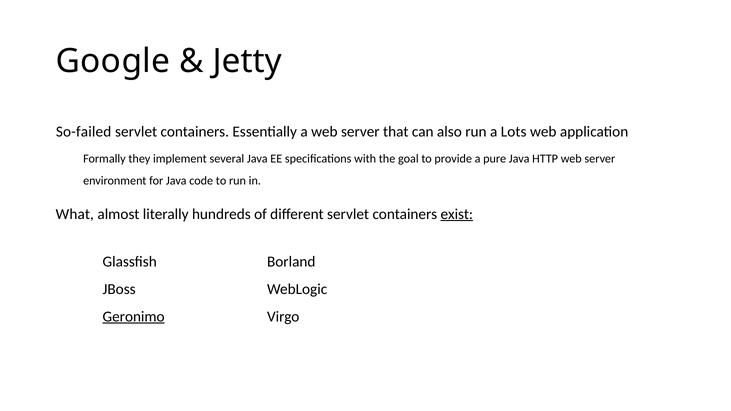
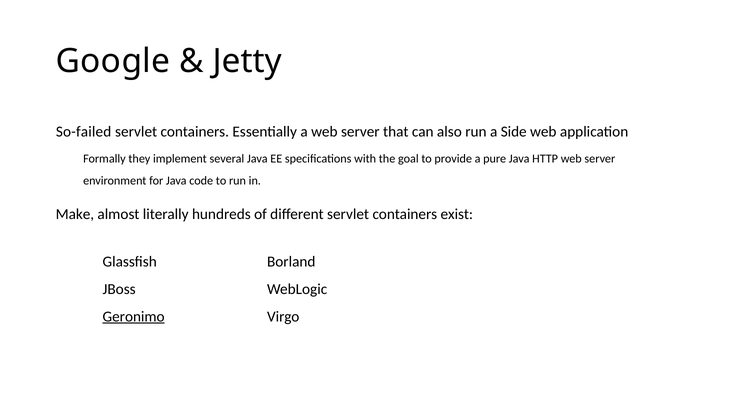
Lots: Lots -> Side
What: What -> Make
exist underline: present -> none
